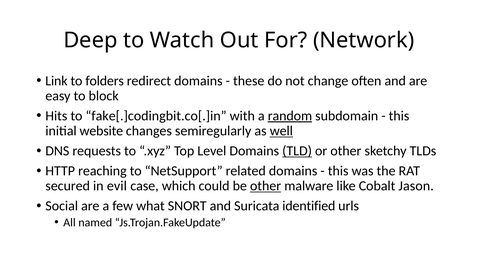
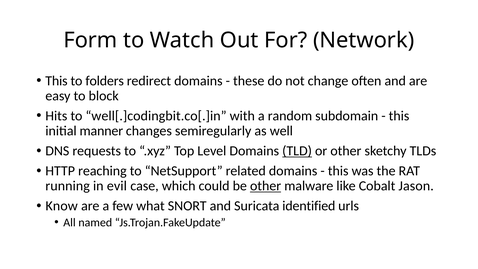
Deep: Deep -> Form
Link at (56, 81): Link -> This
fake[.]codingbit.co[.]in: fake[.]codingbit.co[.]in -> well[.]codingbit.co[.]in
random underline: present -> none
website: website -> manner
well underline: present -> none
secured: secured -> running
Social: Social -> Know
